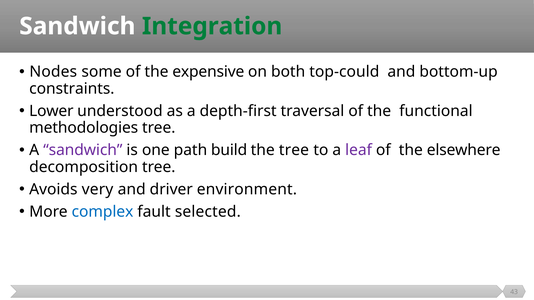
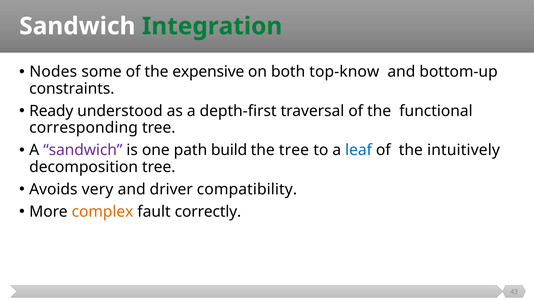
top-could: top-could -> top-know
Lower: Lower -> Ready
methodologies: methodologies -> corresponding
leaf colour: purple -> blue
elsewhere: elsewhere -> intuitively
environment: environment -> compatibility
complex colour: blue -> orange
selected: selected -> correctly
